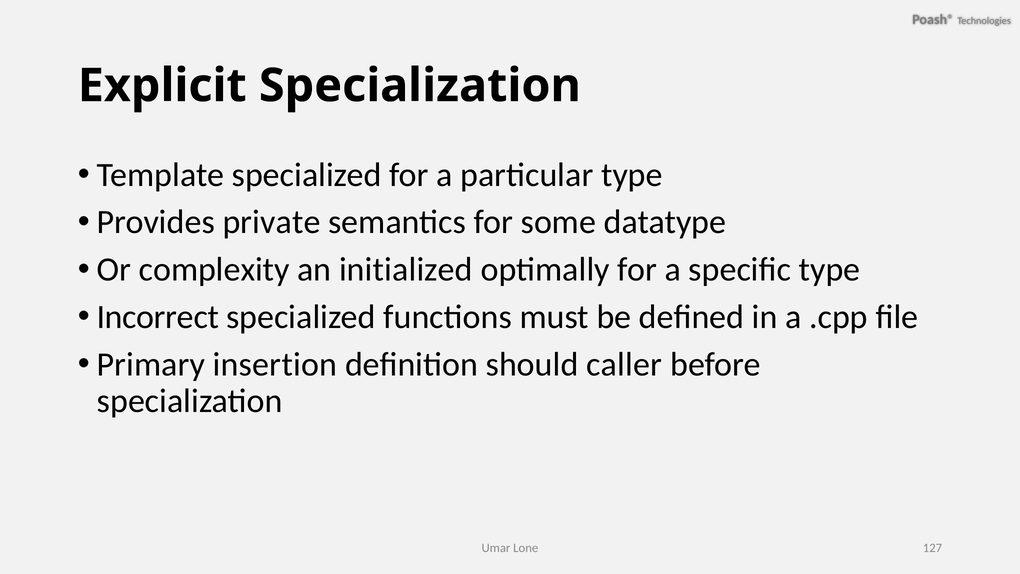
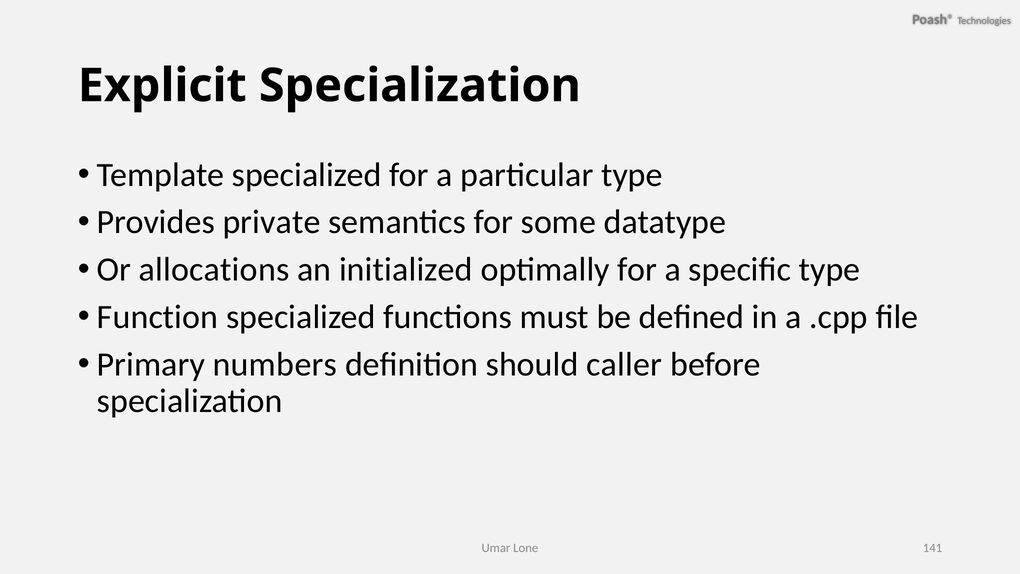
complexity: complexity -> allocations
Incorrect: Incorrect -> Function
insertion: insertion -> numbers
127: 127 -> 141
